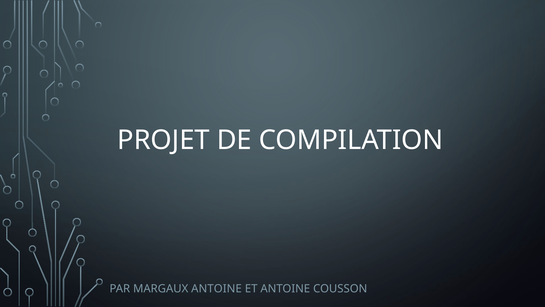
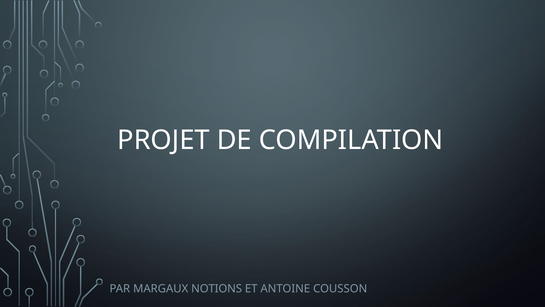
MARGAUX ANTOINE: ANTOINE -> NOTIONS
